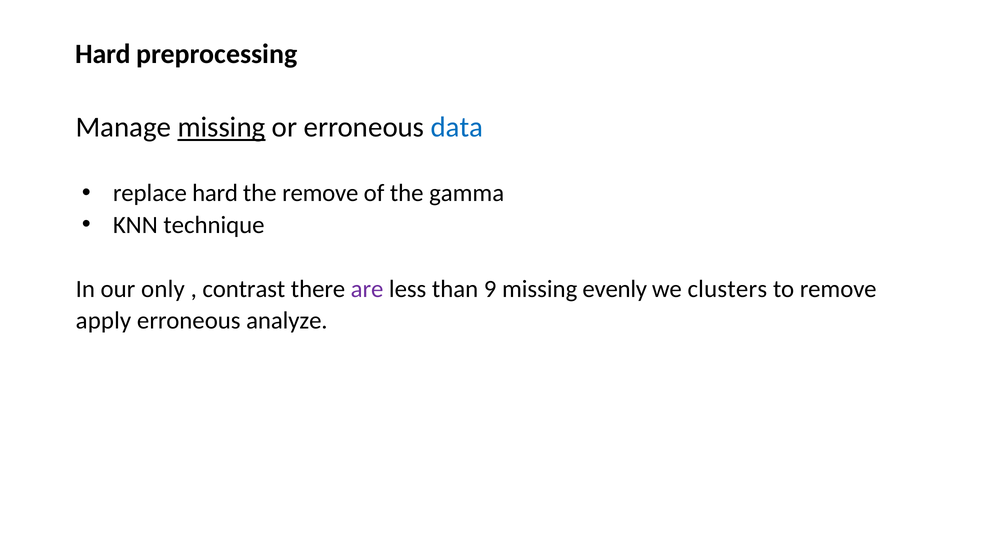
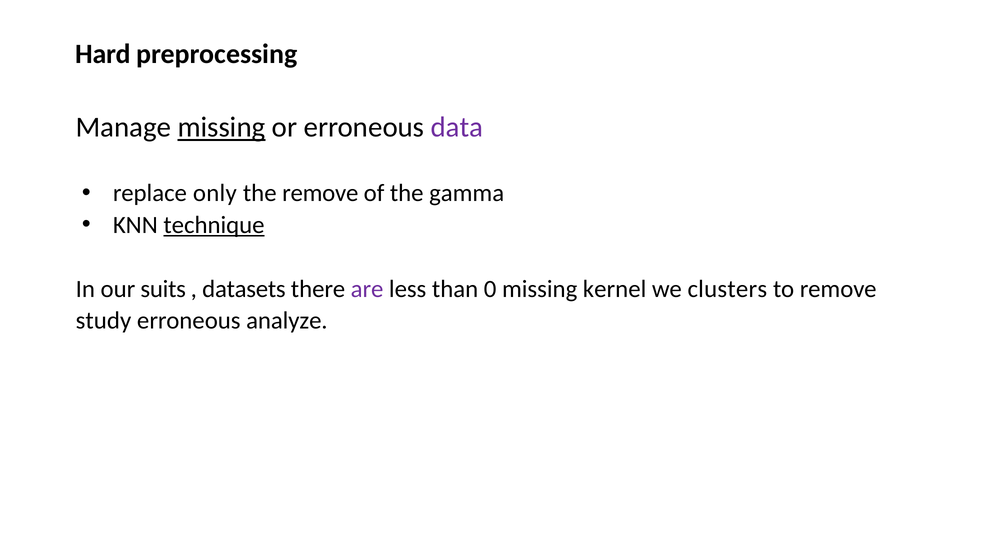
data colour: blue -> purple
replace hard: hard -> only
technique underline: none -> present
only: only -> suits
contrast: contrast -> datasets
9: 9 -> 0
evenly: evenly -> kernel
apply: apply -> study
